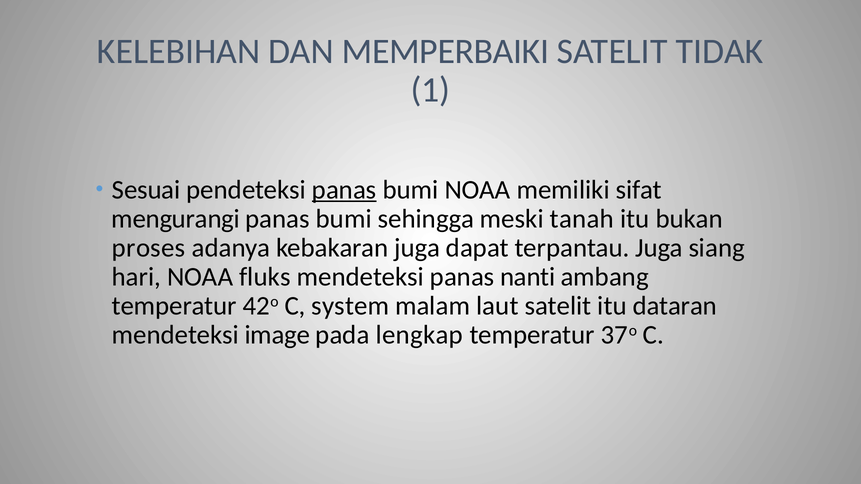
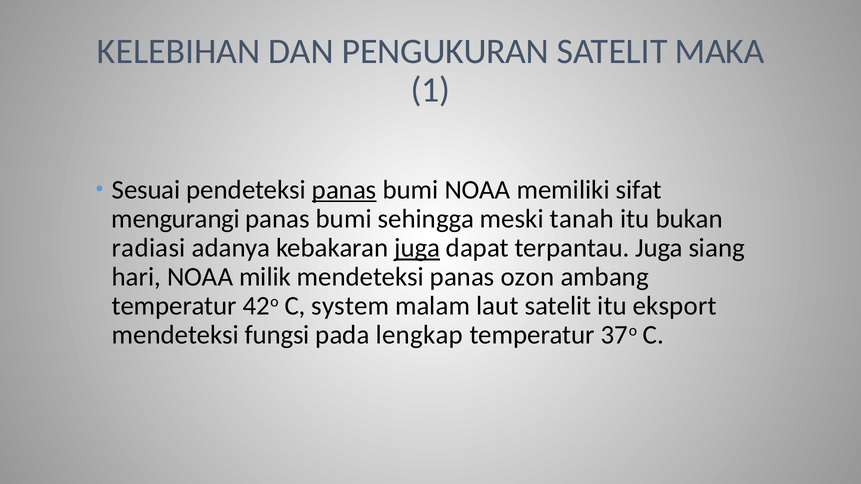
MEMPERBAIKI: MEMPERBAIKI -> PENGUKURAN
TIDAK: TIDAK -> MAKA
proses: proses -> radiasi
juga at (417, 248) underline: none -> present
fluks: fluks -> milik
nanti: nanti -> ozon
dataran: dataran -> eksport
image: image -> fungsi
